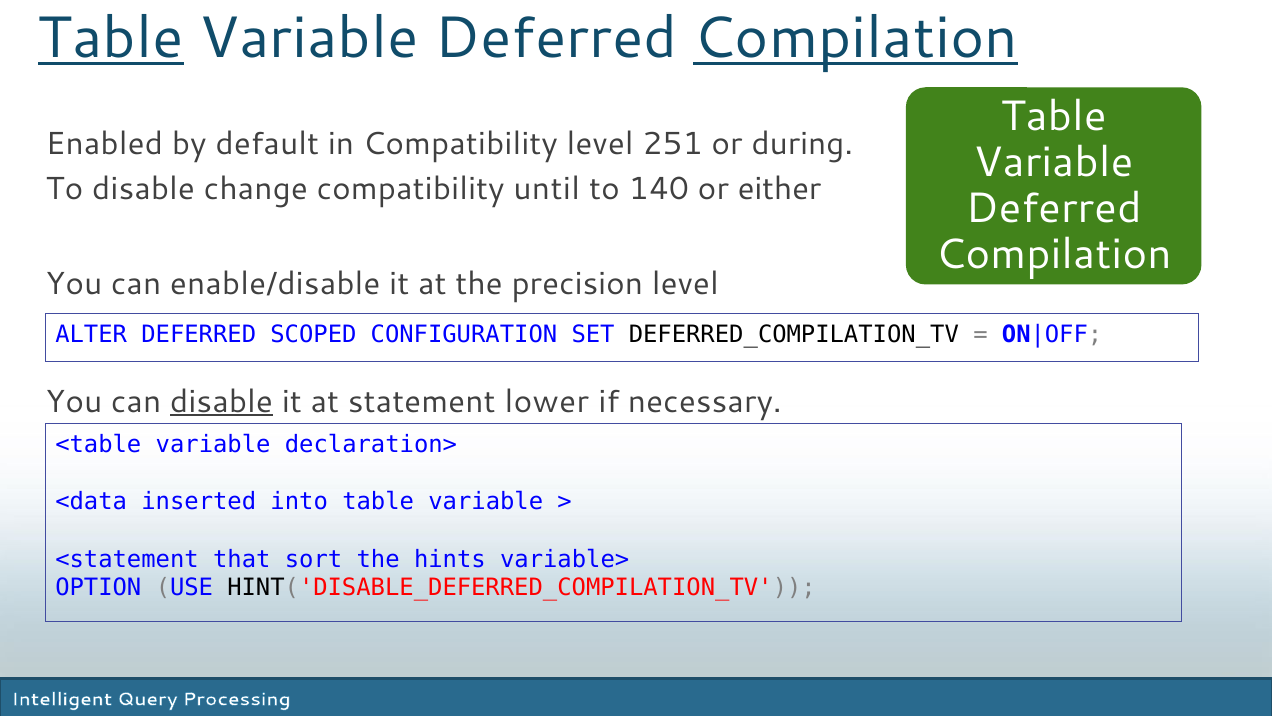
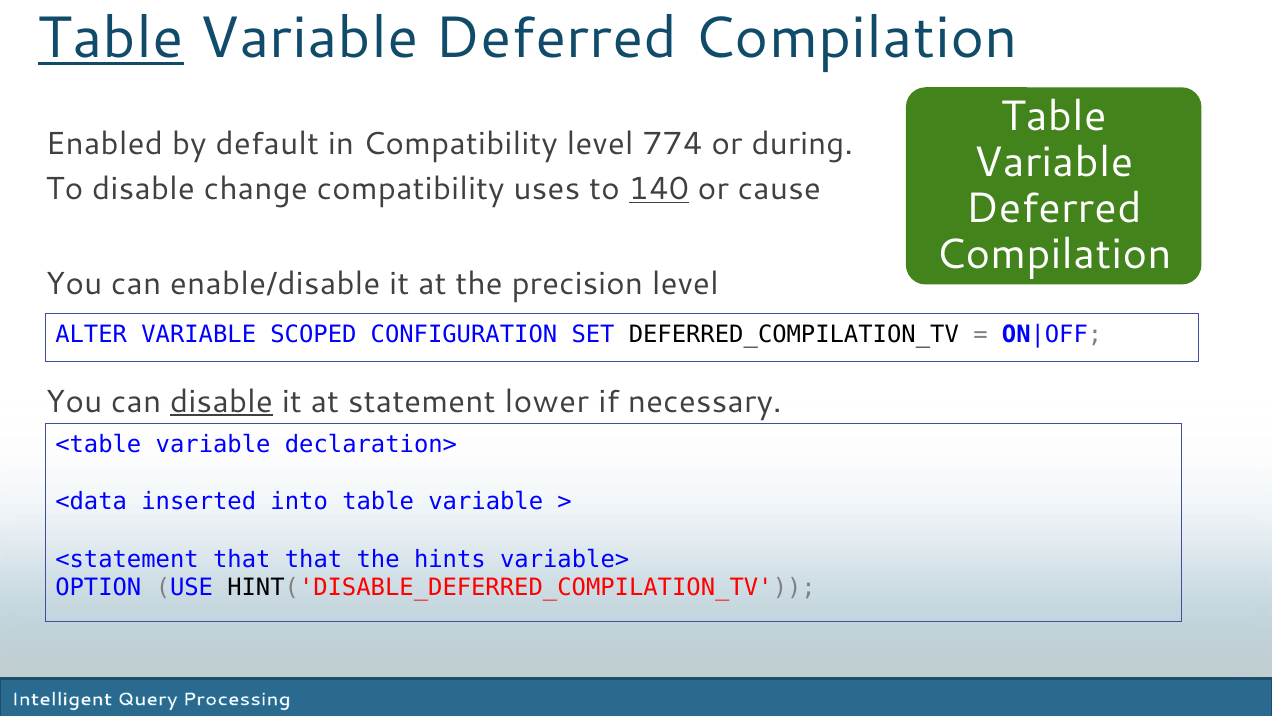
Compilation at (856, 39) underline: present -> none
251: 251 -> 774
until: until -> uses
140 underline: none -> present
either: either -> cause
ALTER DEFERRED: DEFERRED -> VARIABLE
that sort: sort -> that
